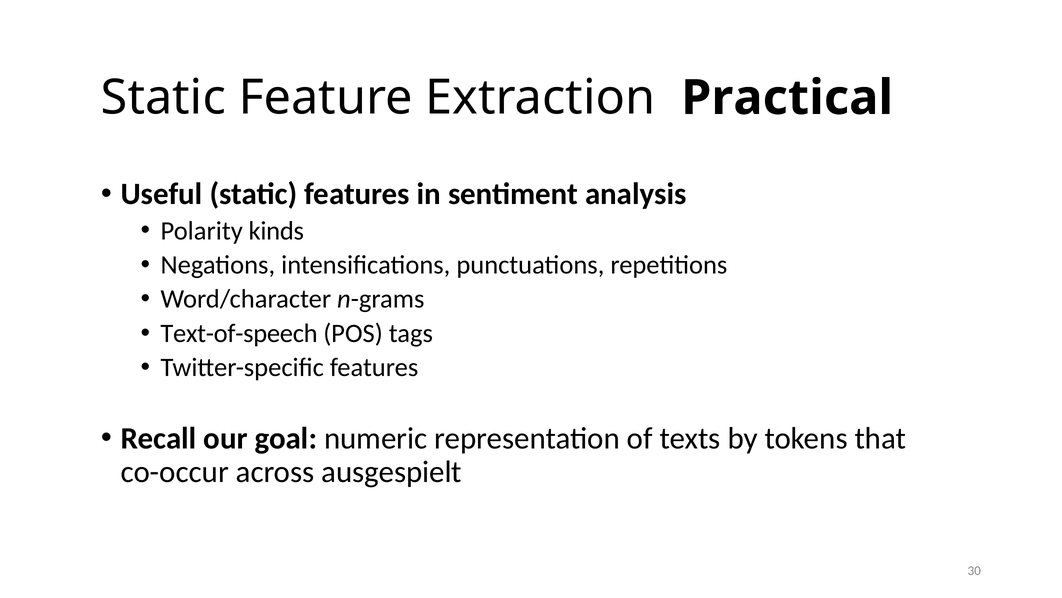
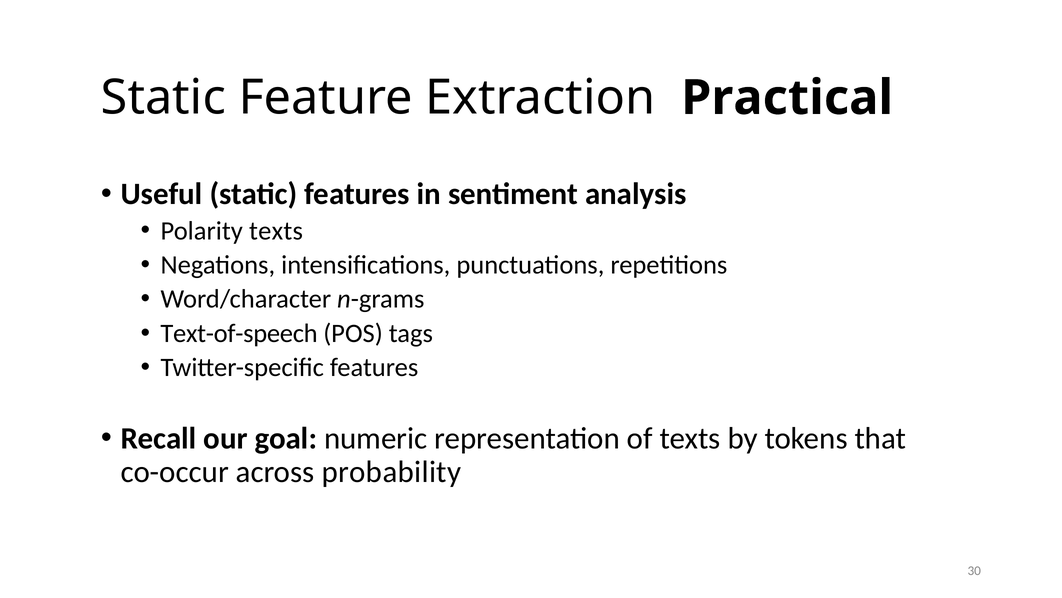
Polarity kinds: kinds -> texts
ausgespielt: ausgespielt -> probability
